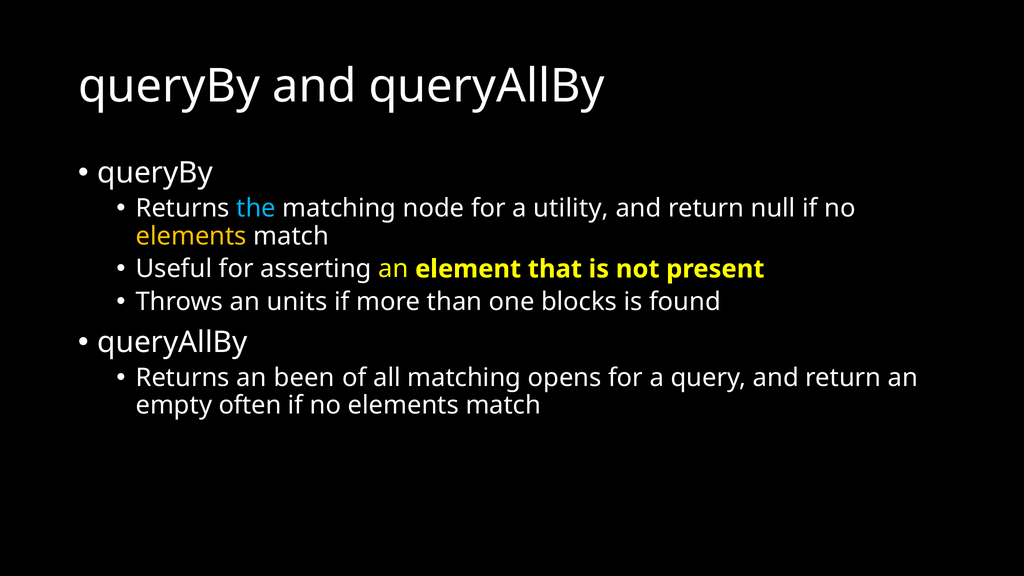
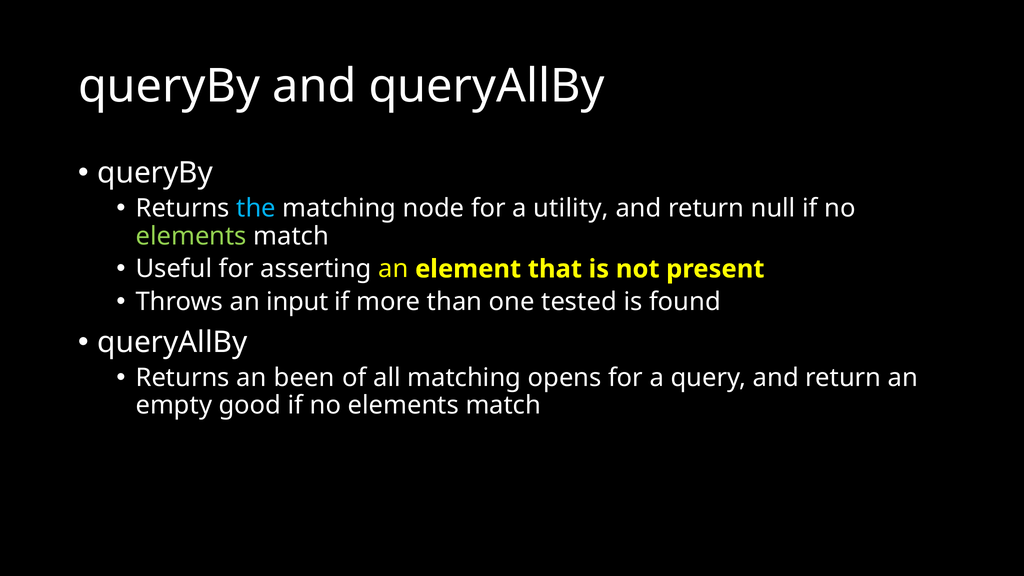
elements at (191, 236) colour: yellow -> light green
units: units -> input
blocks: blocks -> tested
often: often -> good
